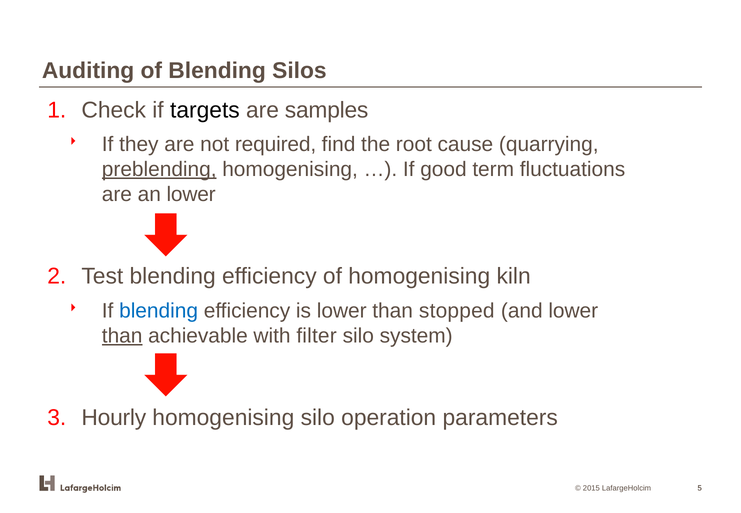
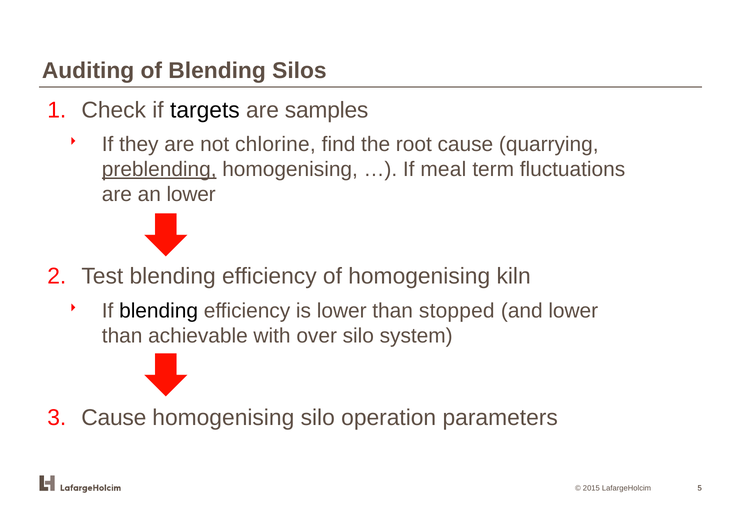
required: required -> chlorine
good: good -> meal
blending at (159, 311) colour: blue -> black
than at (122, 336) underline: present -> none
filter: filter -> over
Hourly at (114, 418): Hourly -> Cause
